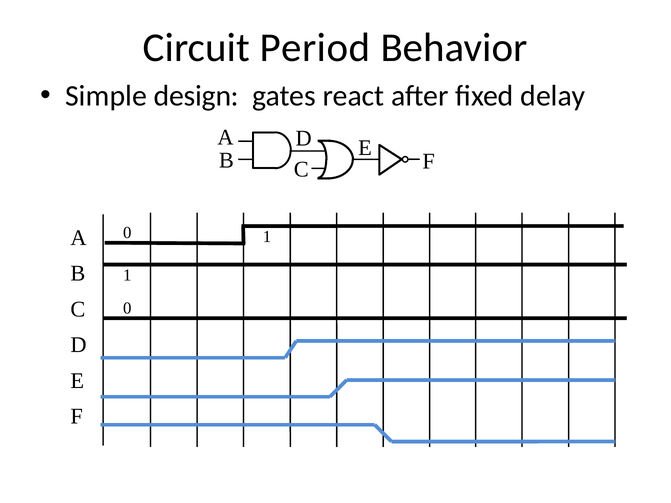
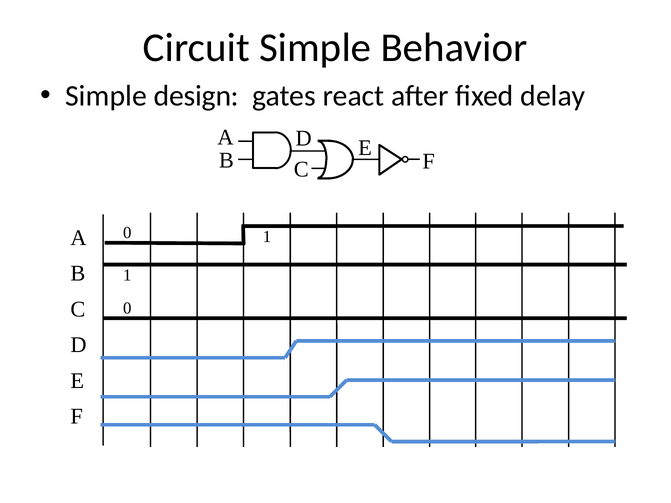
Circuit Period: Period -> Simple
